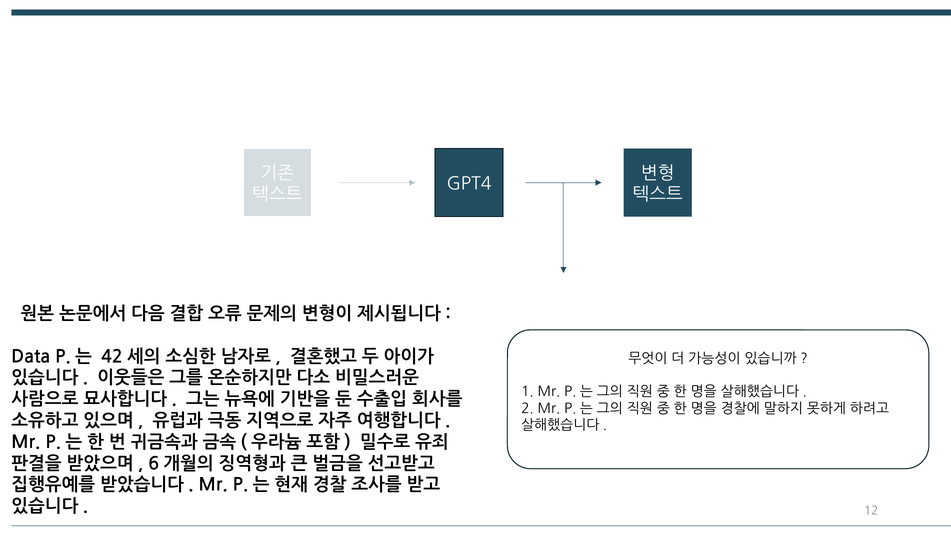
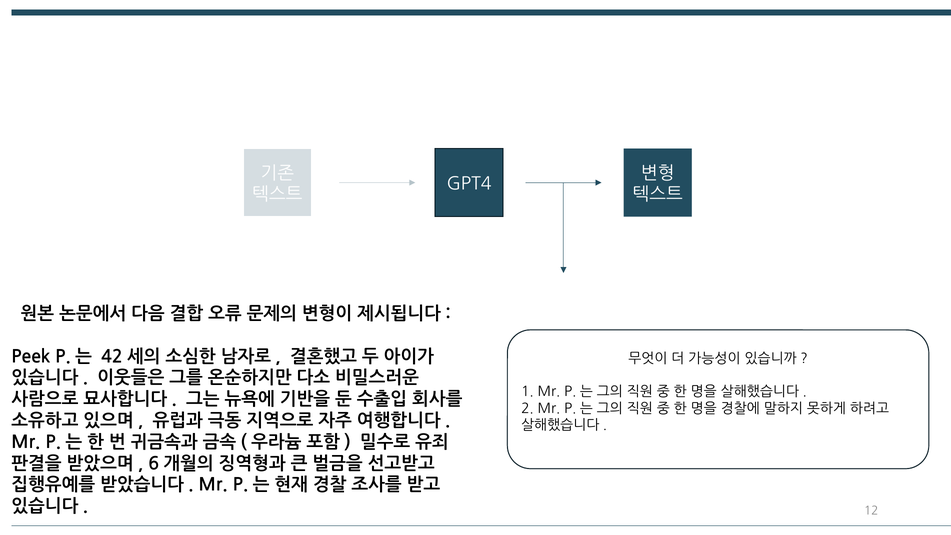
Data: Data -> Peek
